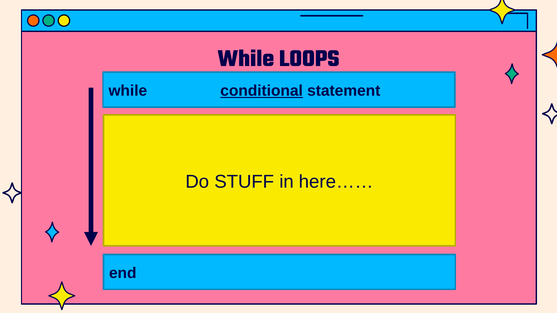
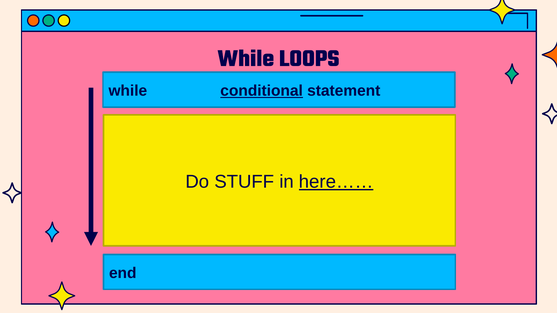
here…… underline: none -> present
